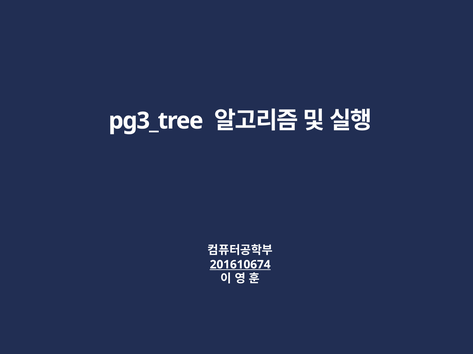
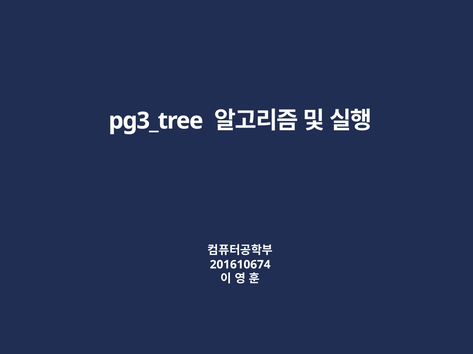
201610674 underline: present -> none
